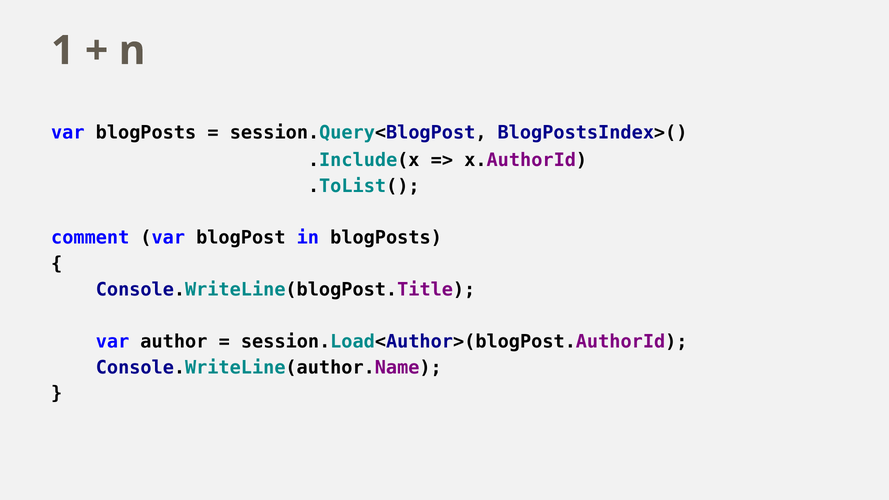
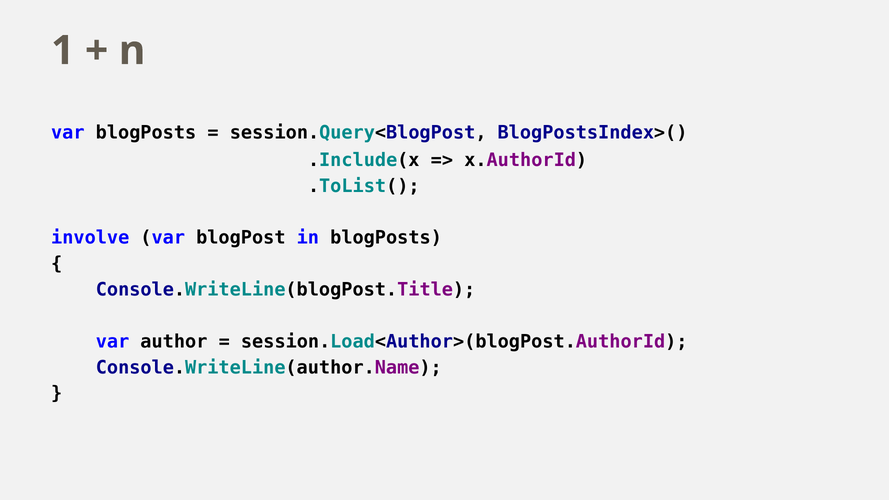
comment: comment -> involve
